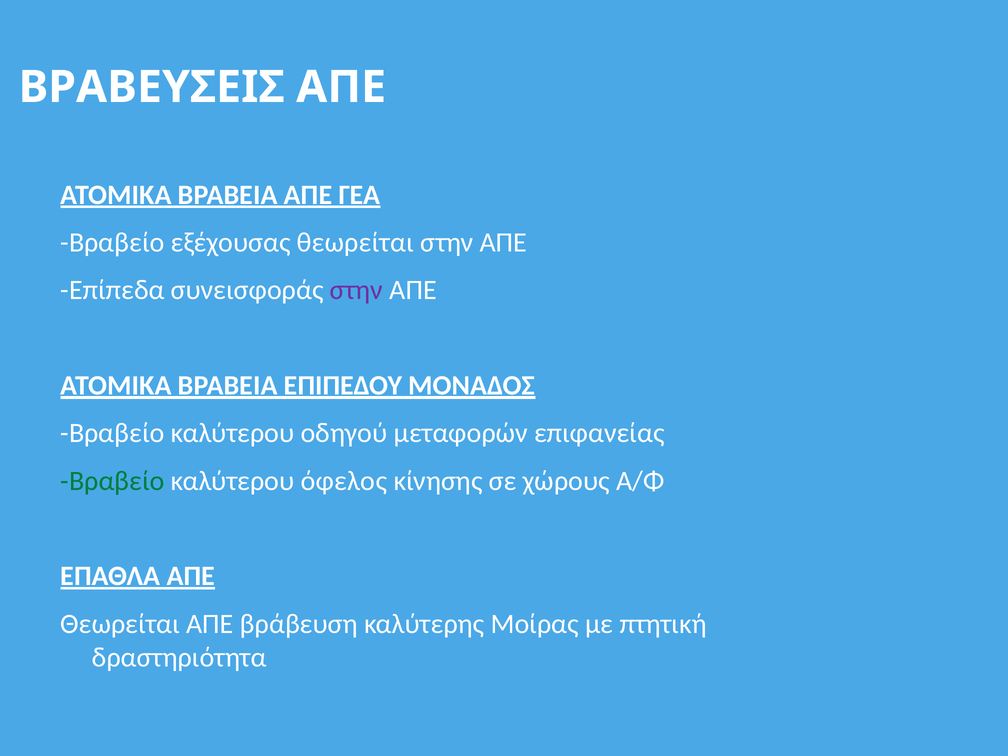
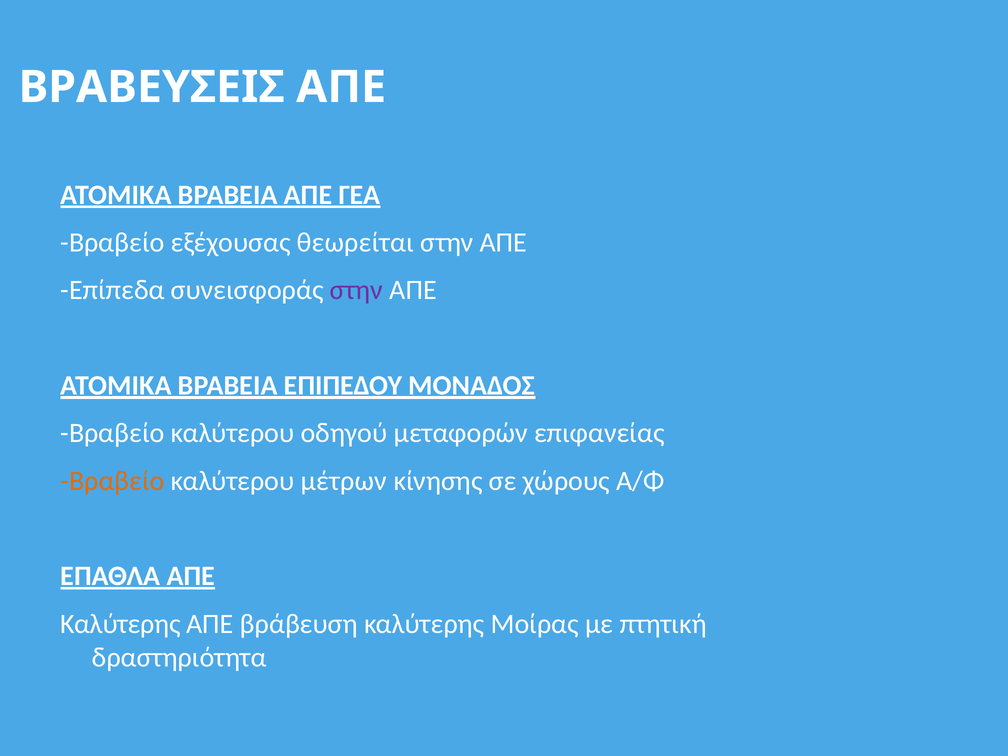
Βραβείο at (113, 481) colour: green -> orange
όφελος: όφελος -> μέτρων
Θεωρείται at (120, 624): Θεωρείται -> Καλύτερης
